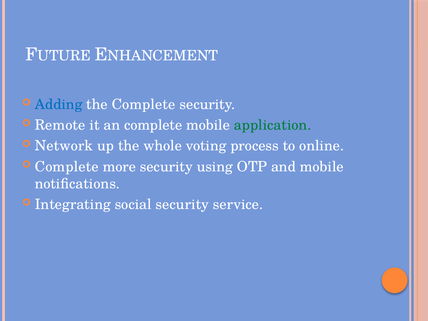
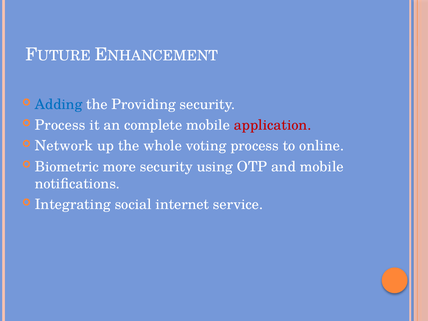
the Complete: Complete -> Providing
Remote at (60, 125): Remote -> Process
application colour: green -> red
Complete at (67, 167): Complete -> Biometric
social security: security -> internet
